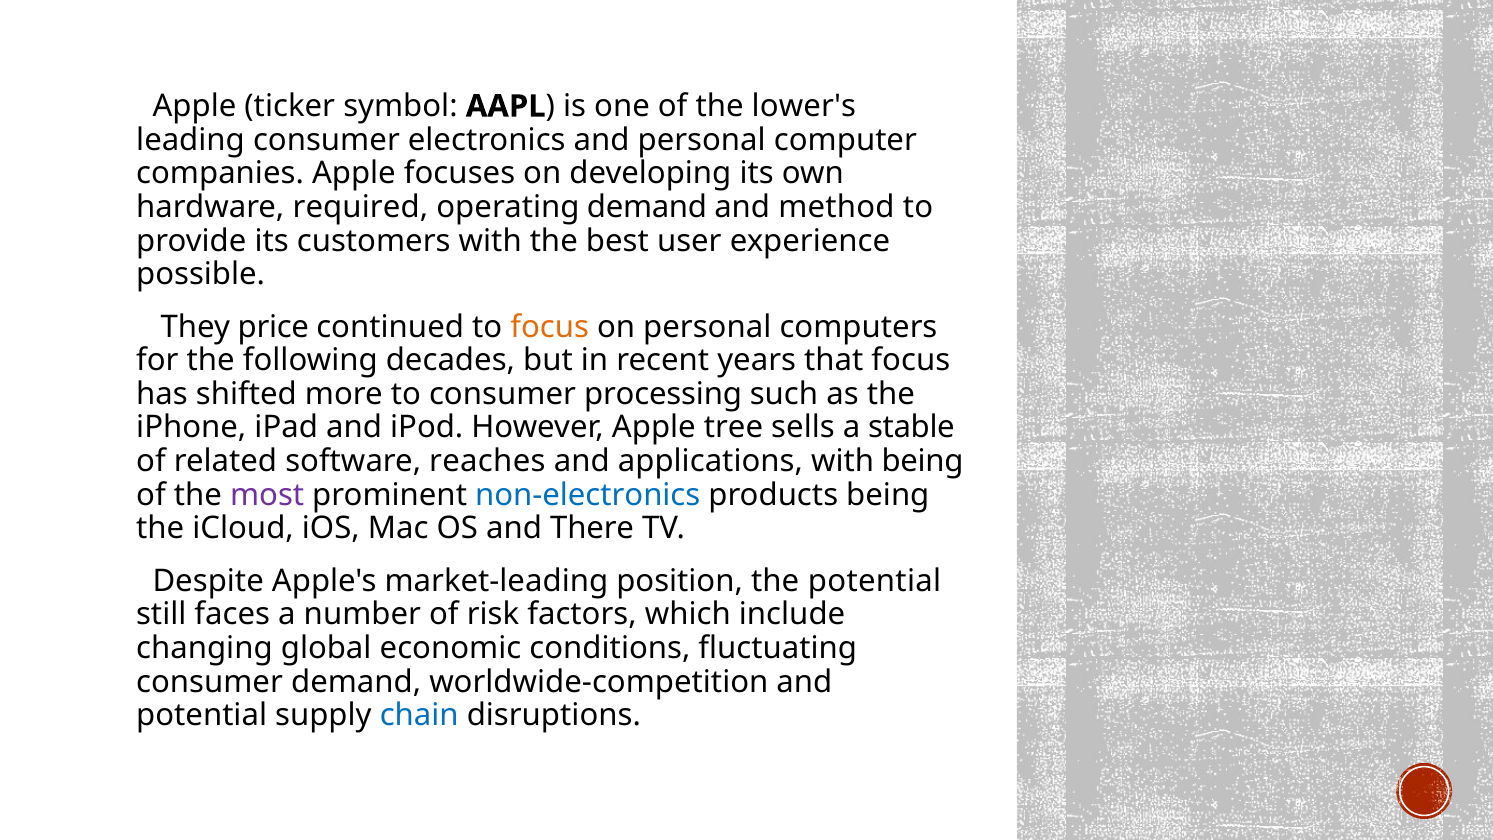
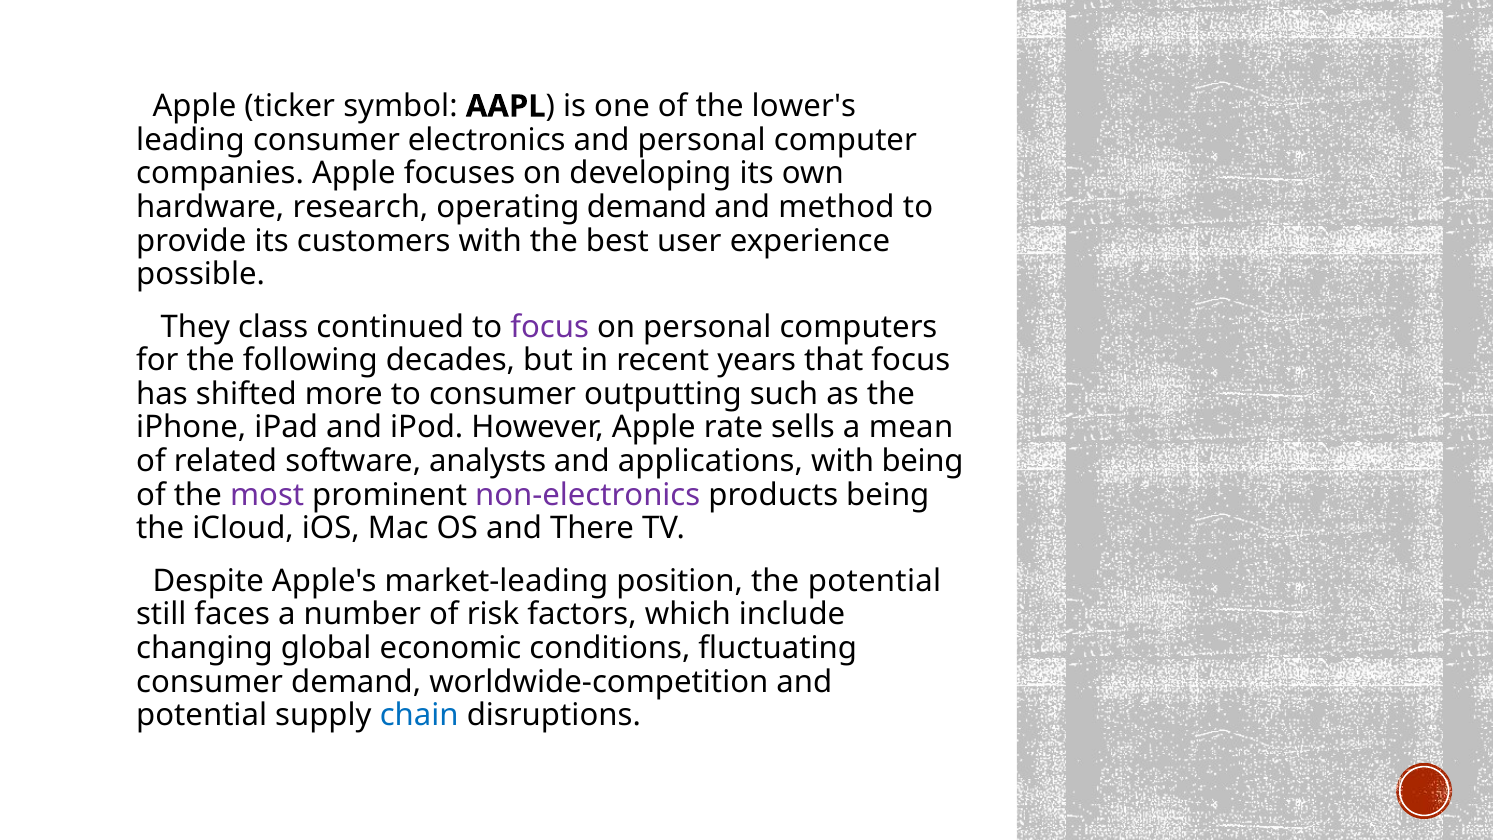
required: required -> research
price: price -> class
focus at (550, 327) colour: orange -> purple
processing: processing -> outputting
tree: tree -> rate
stable: stable -> mean
reaches: reaches -> analysts
non-electronics colour: blue -> purple
